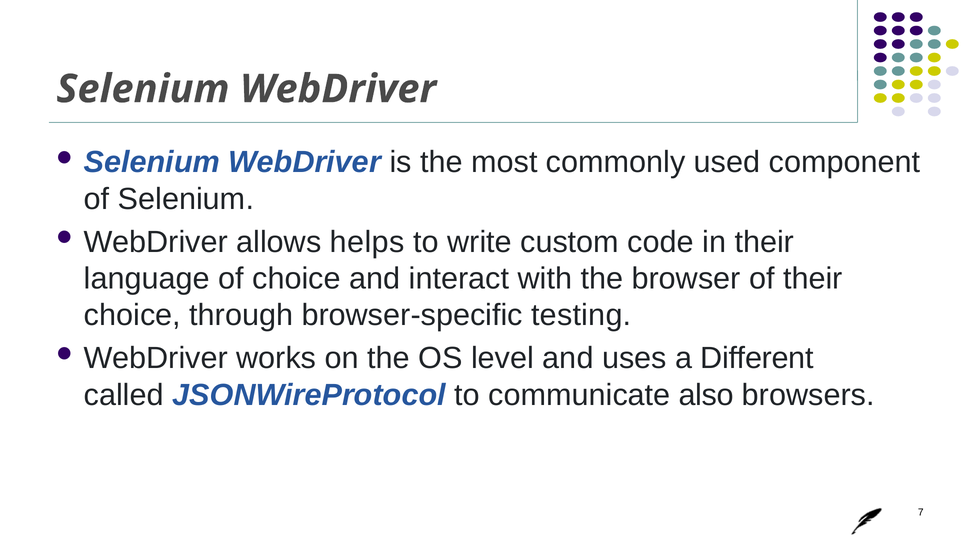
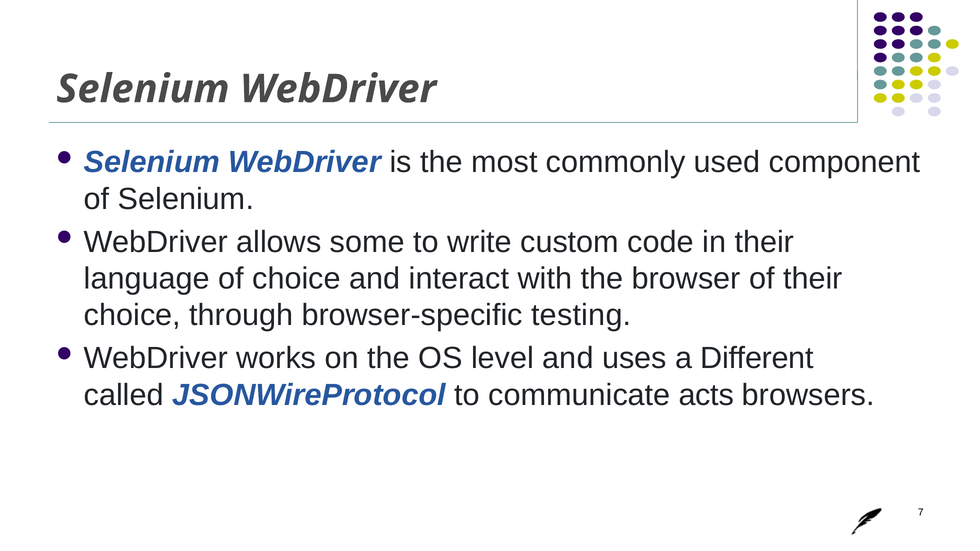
helps: helps -> some
also: also -> acts
